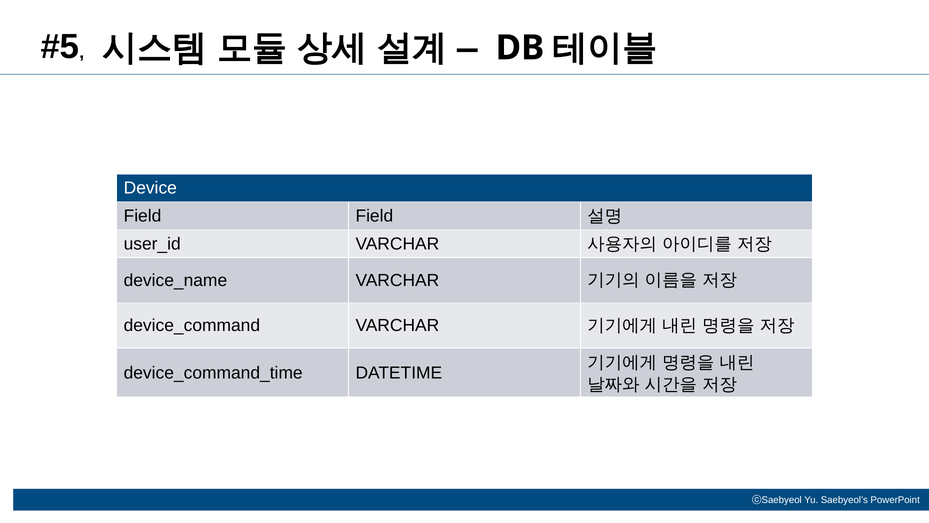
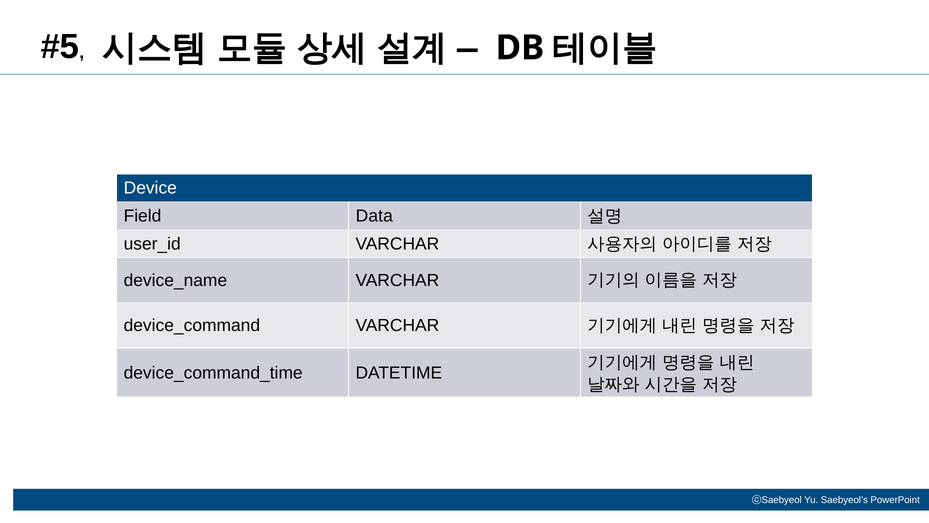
Field Field: Field -> Data
